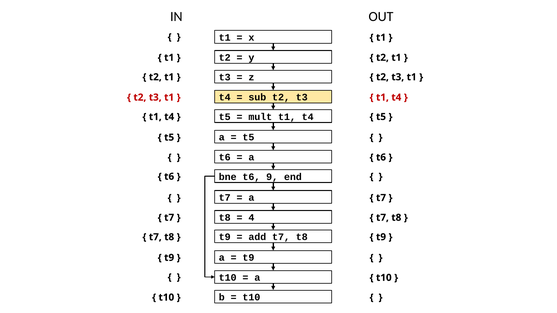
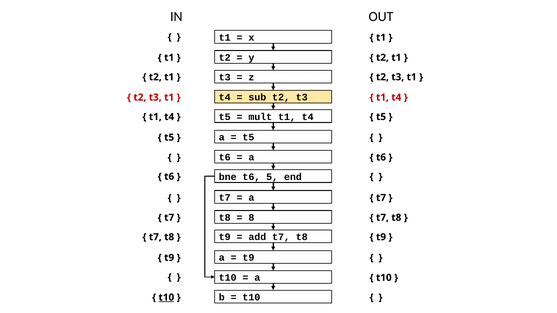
9: 9 -> 5
4: 4 -> 8
t10 at (166, 298) underline: none -> present
